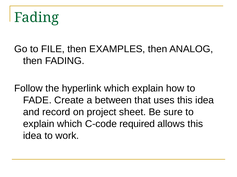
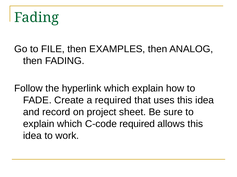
a between: between -> required
